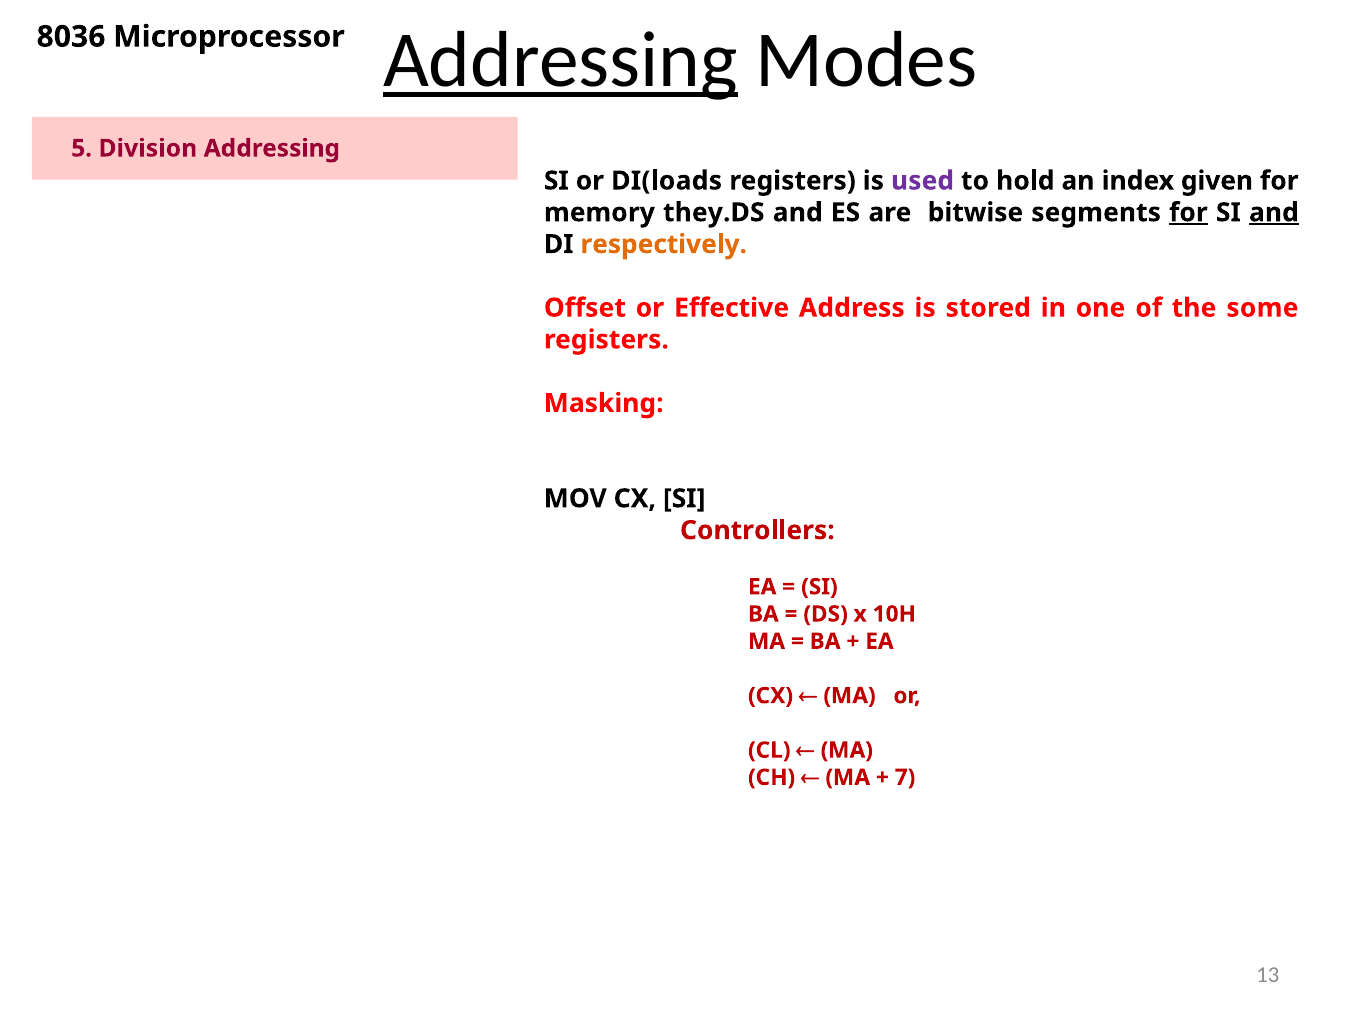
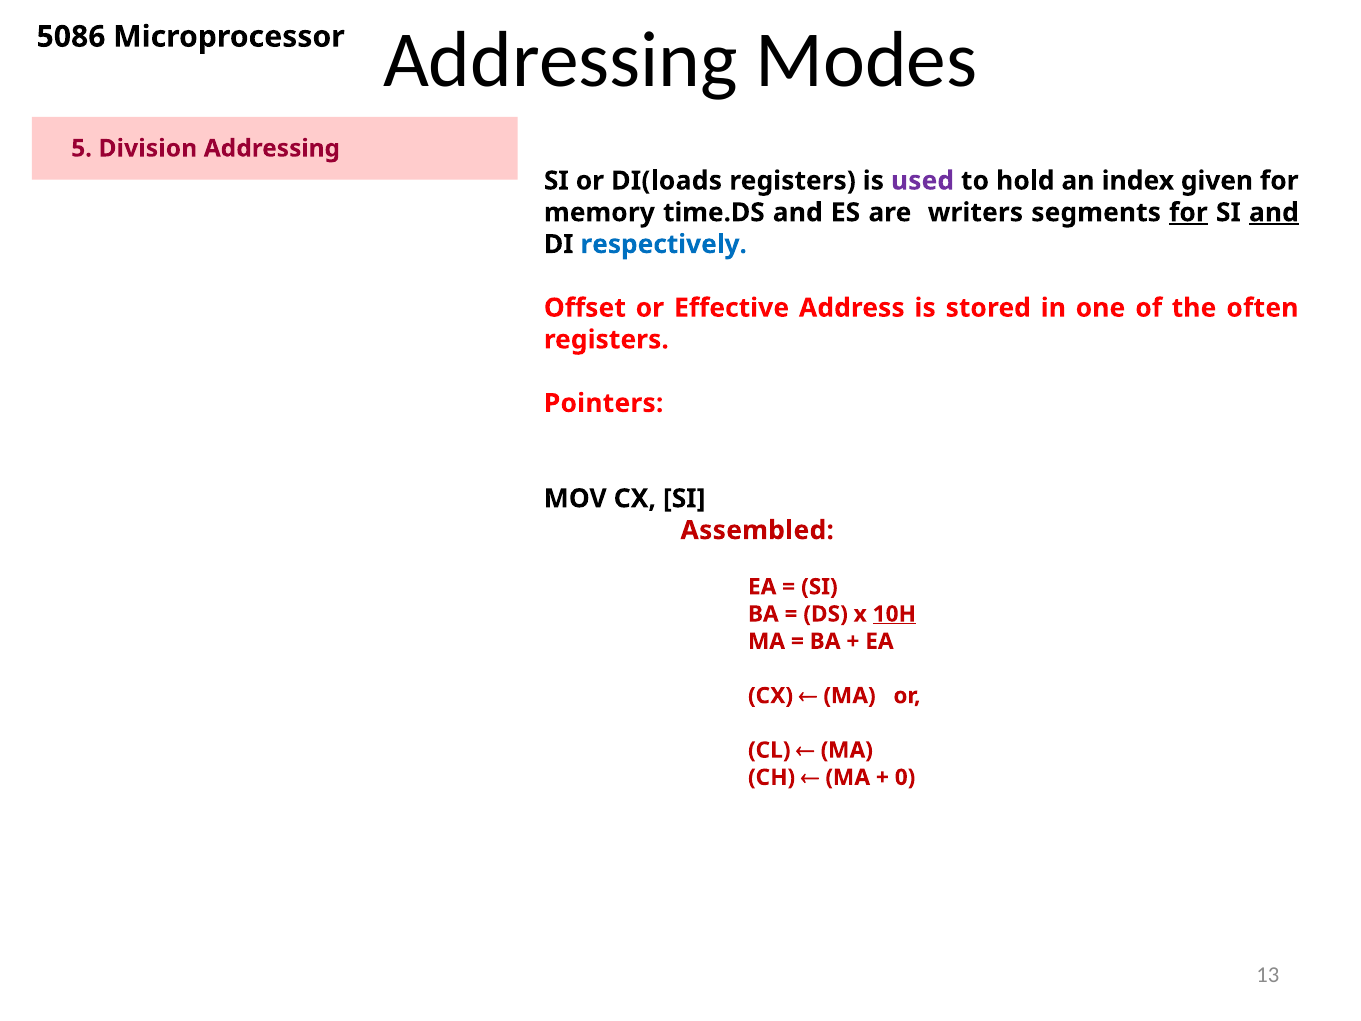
Addressing at (560, 60) underline: present -> none
8036: 8036 -> 5086
they.DS: they.DS -> time.DS
bitwise: bitwise -> writers
respectively colour: orange -> blue
some: some -> often
Masking: Masking -> Pointers
Controllers: Controllers -> Assembled
10H underline: none -> present
7: 7 -> 0
